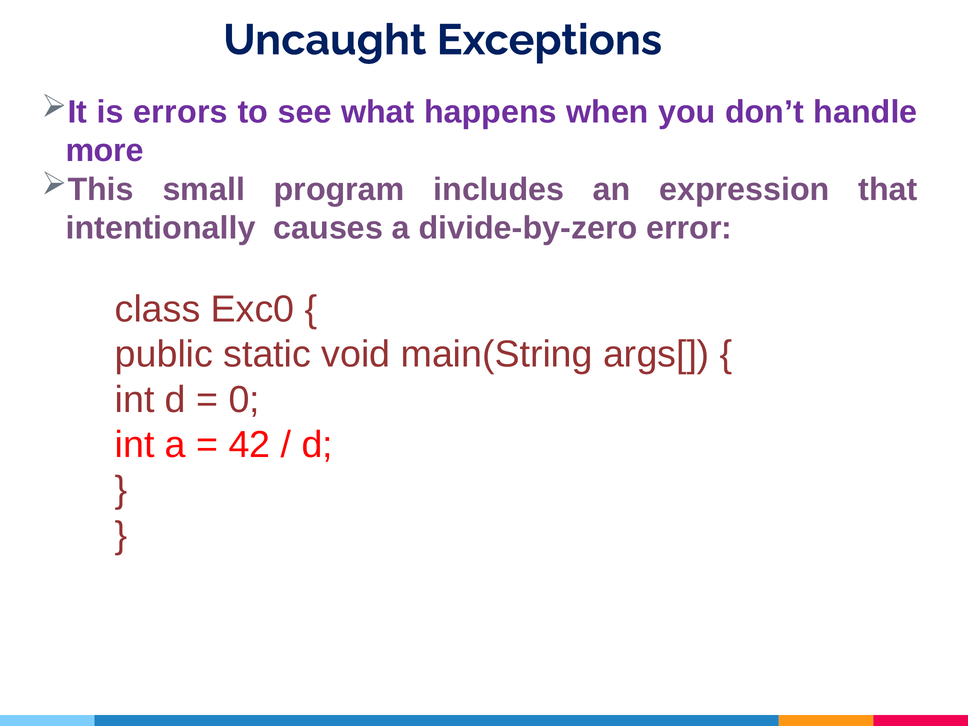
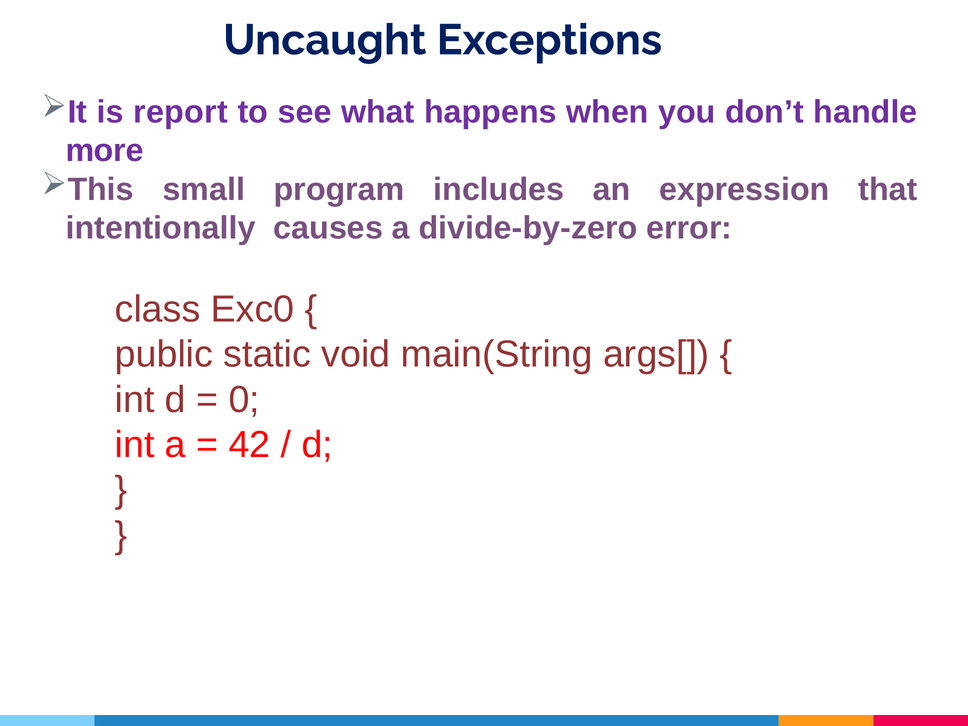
errors: errors -> report
